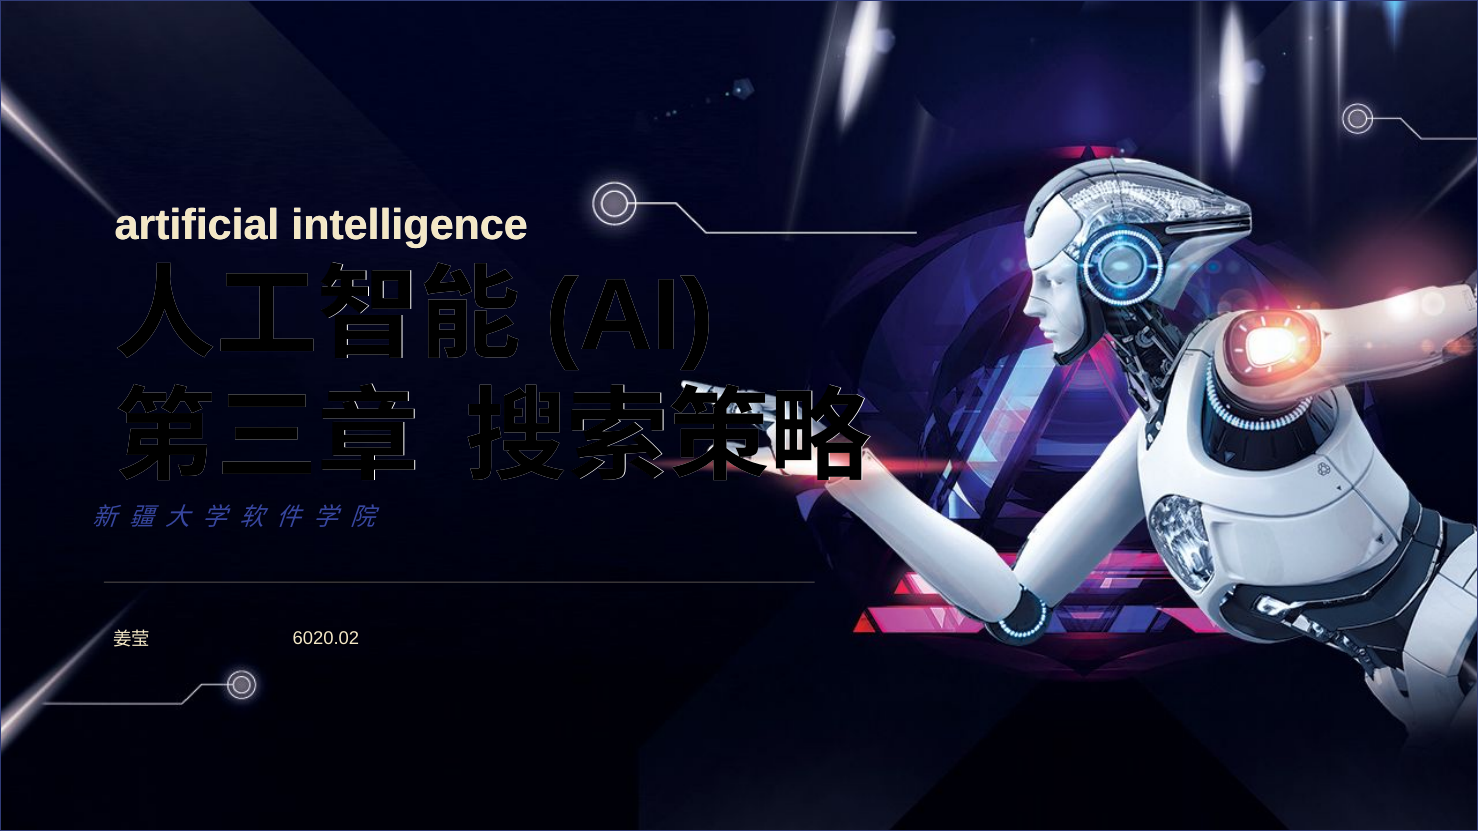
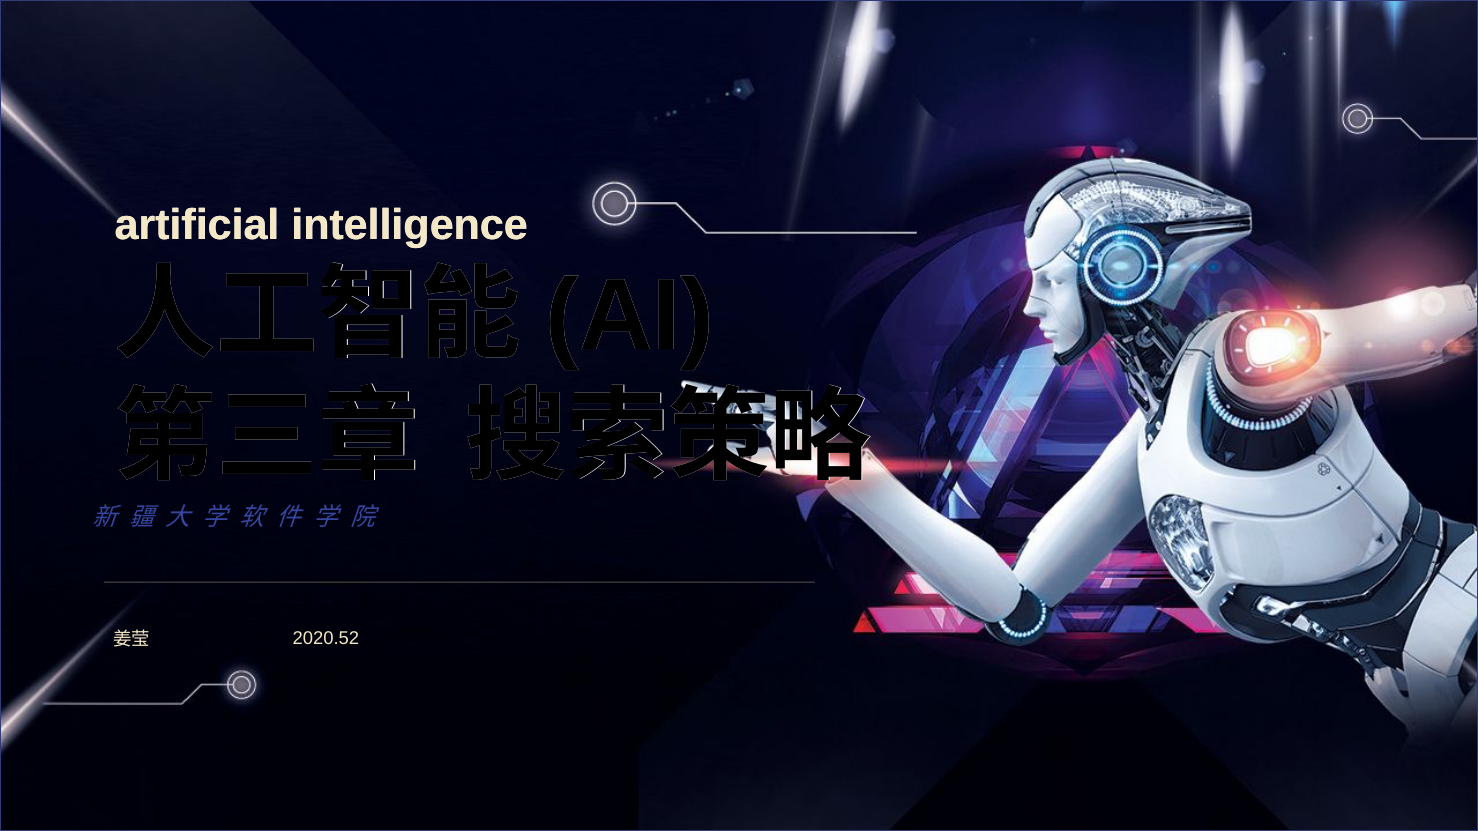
6020.02: 6020.02 -> 2020.52
